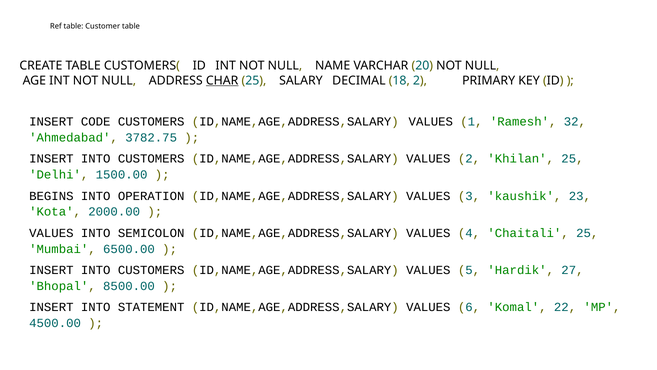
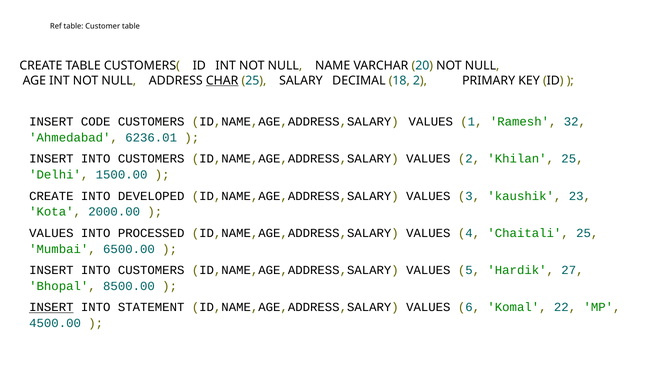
3782.75: 3782.75 -> 6236.01
BEGINS at (51, 196): BEGINS -> CREATE
OPERATION: OPERATION -> DEVELOPED
SEMICOLON: SEMICOLON -> PROCESSED
INSERT at (51, 307) underline: none -> present
